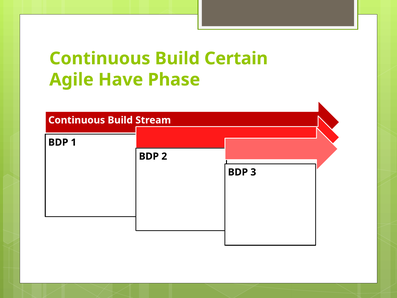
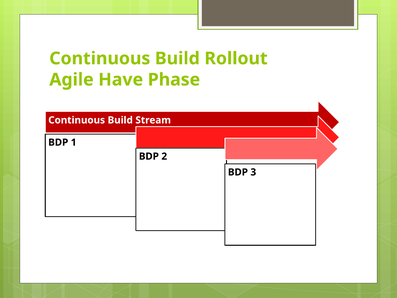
Certain: Certain -> Rollout
